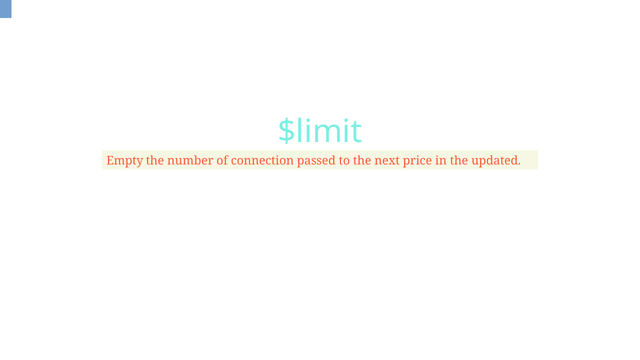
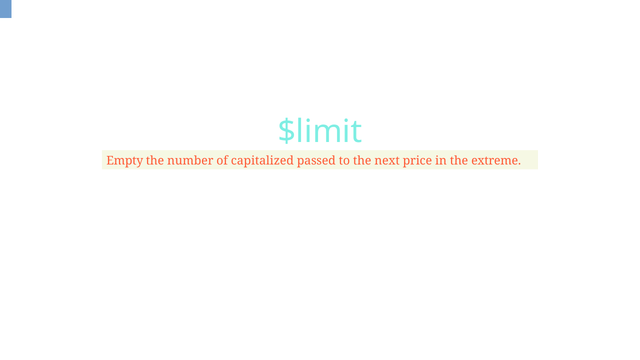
connection: connection -> capitalized
updated: updated -> extreme
